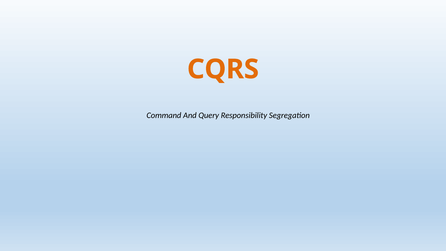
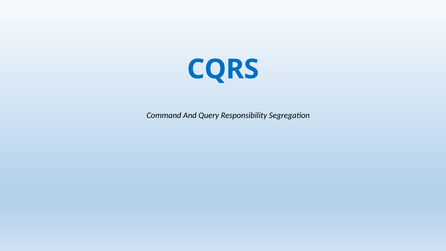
CQRS colour: orange -> blue
